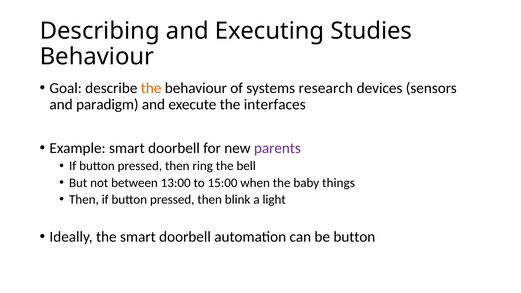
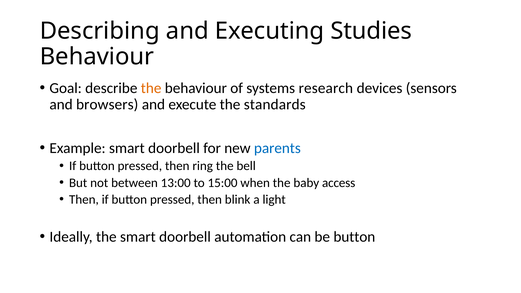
paradigm: paradigm -> browsers
interfaces: interfaces -> standards
parents colour: purple -> blue
things: things -> access
